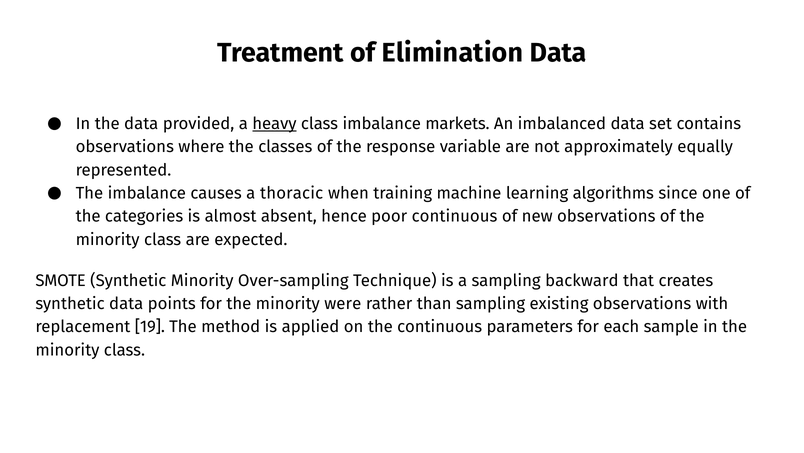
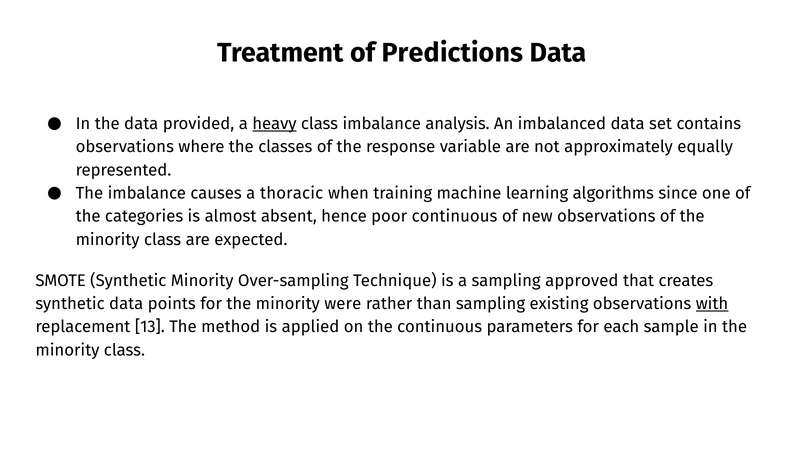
Elimination: Elimination -> Predictions
markets: markets -> analysis
backward: backward -> approved
with underline: none -> present
19: 19 -> 13
